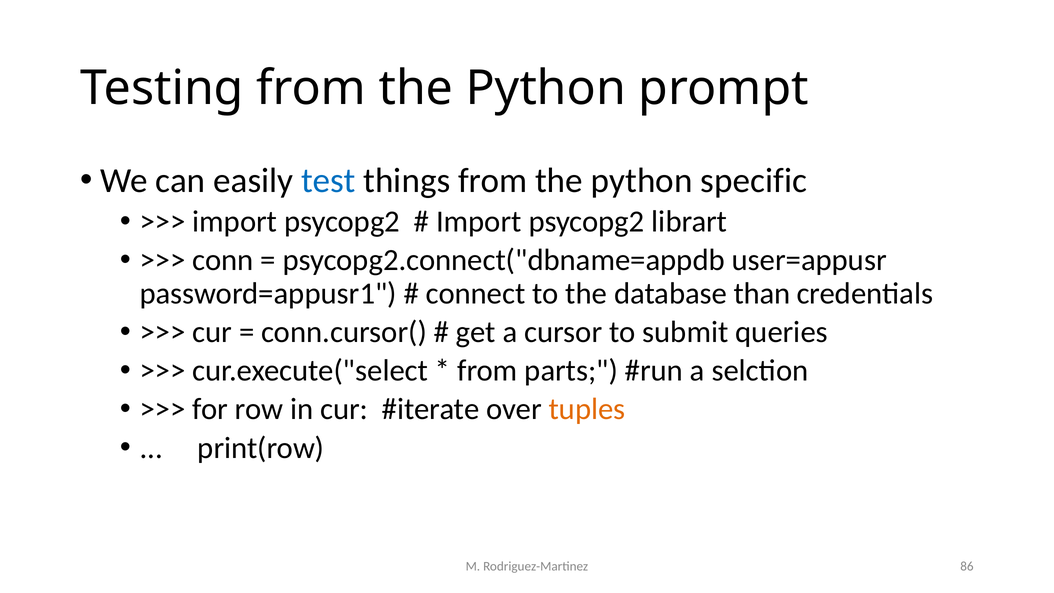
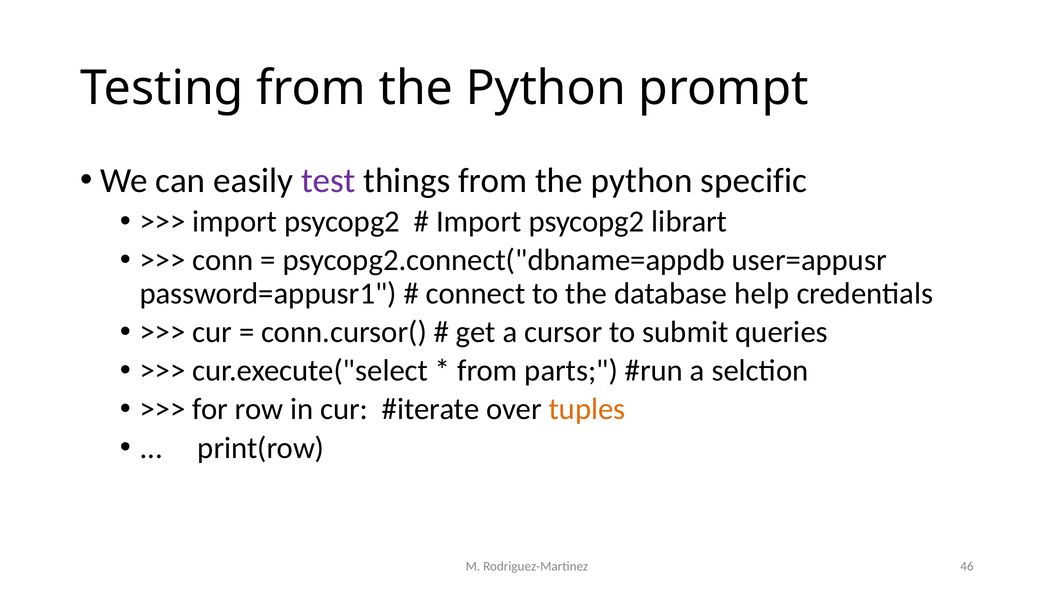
test colour: blue -> purple
than: than -> help
86: 86 -> 46
